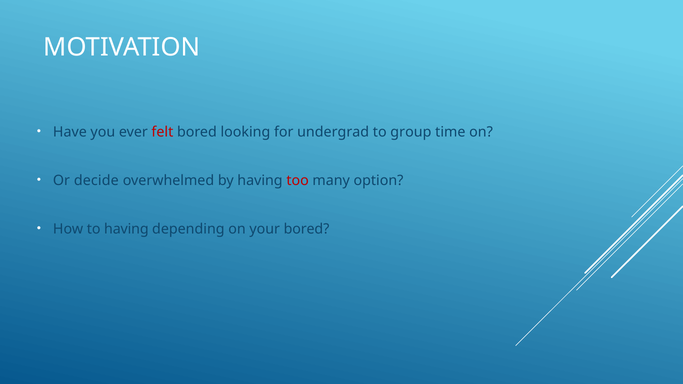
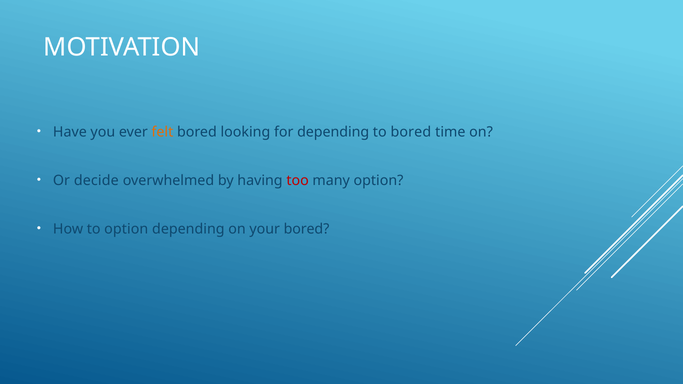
felt colour: red -> orange
for undergrad: undergrad -> depending
to group: group -> bored
to having: having -> option
